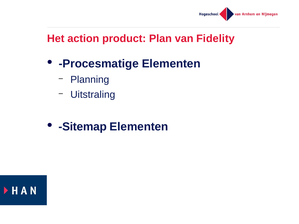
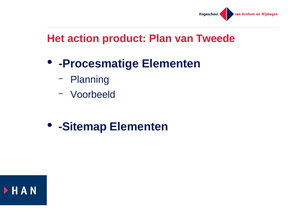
Fidelity: Fidelity -> Tweede
Uitstraling: Uitstraling -> Voorbeeld
